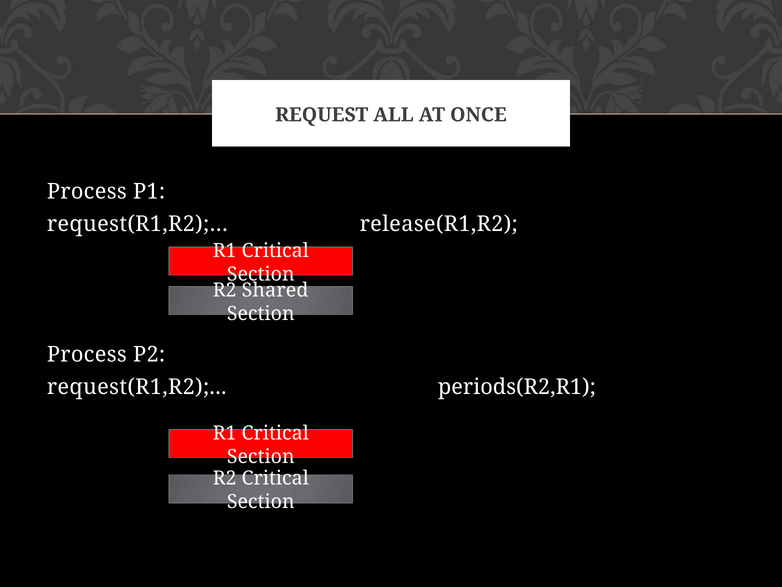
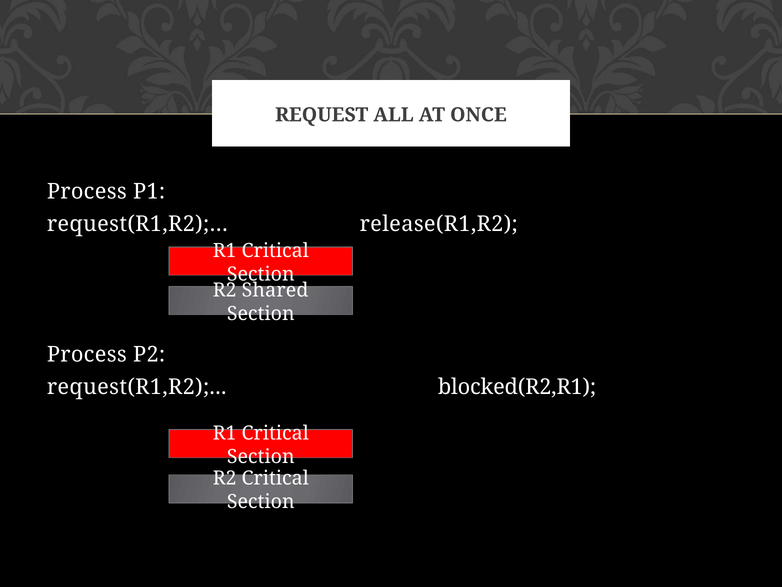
periods(R2,R1: periods(R2,R1 -> blocked(R2,R1
